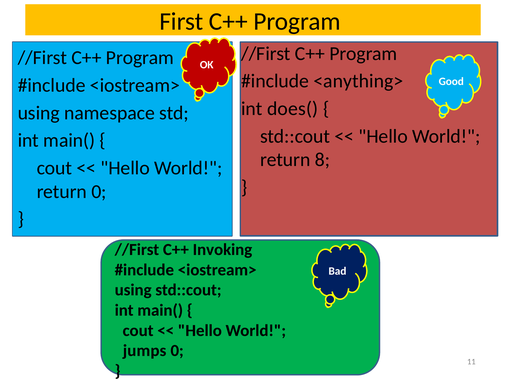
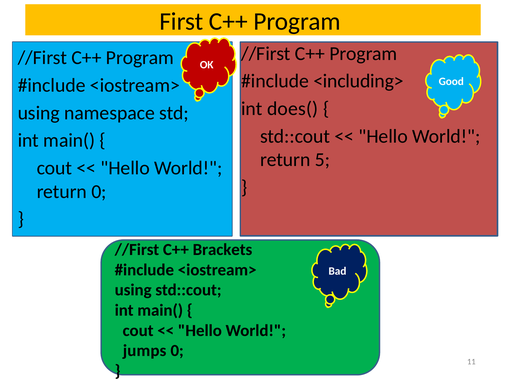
<anything>: <anything> -> <including>
8: 8 -> 5
Invoking: Invoking -> Brackets
